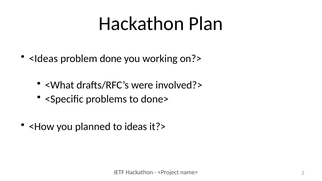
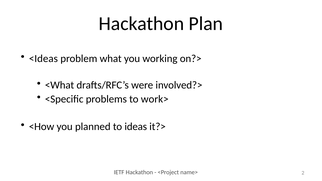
done: done -> what
done>: done> -> work>
